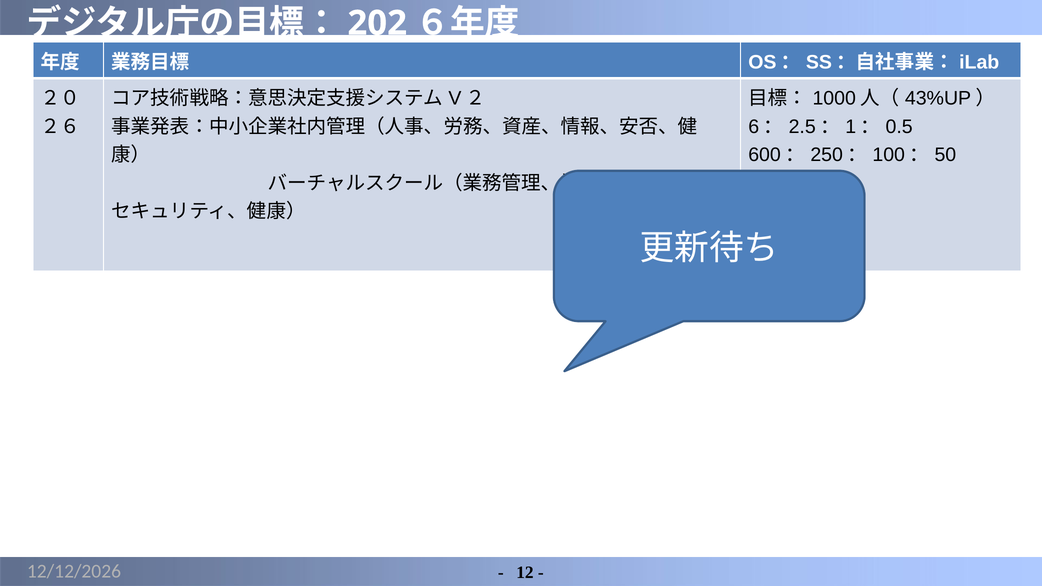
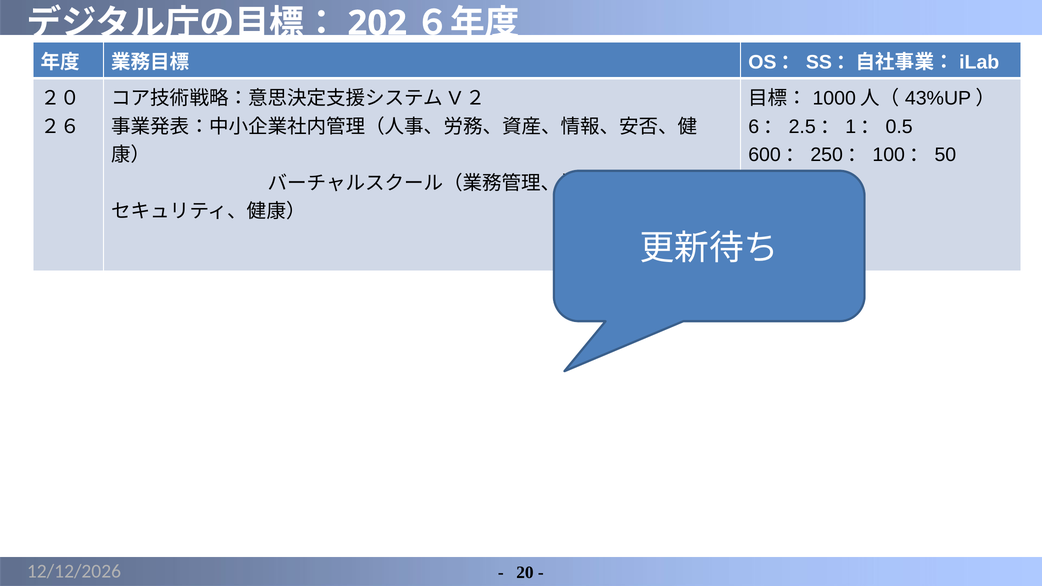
12: 12 -> 20
